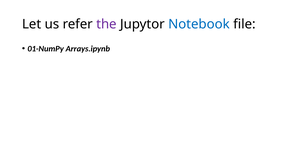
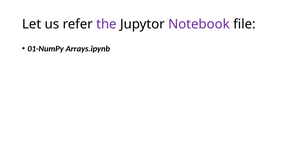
Notebook colour: blue -> purple
